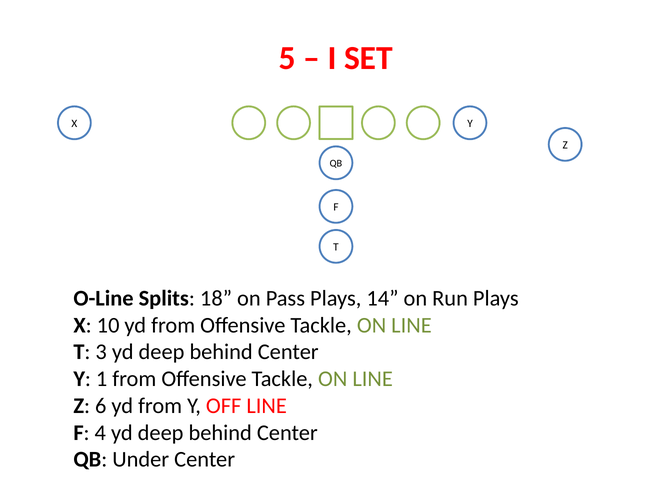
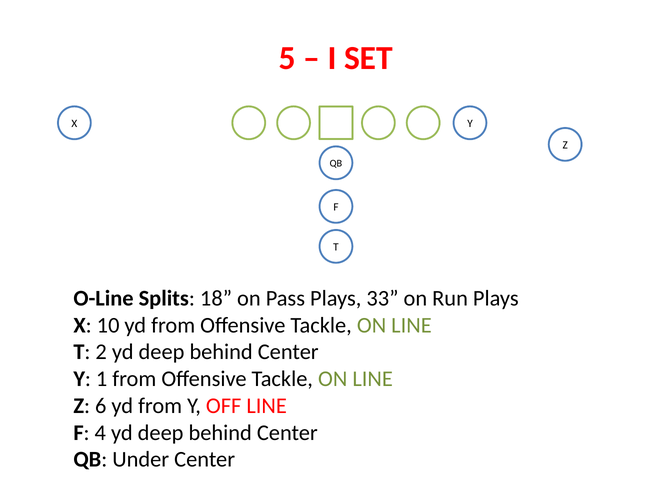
14: 14 -> 33
3: 3 -> 2
